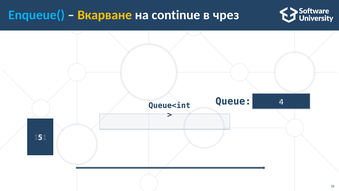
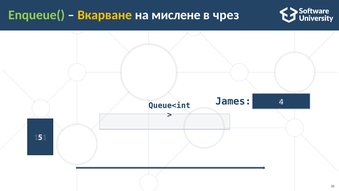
Enqueue( colour: light blue -> light green
continue: continue -> мислене
Queue: Queue -> James
